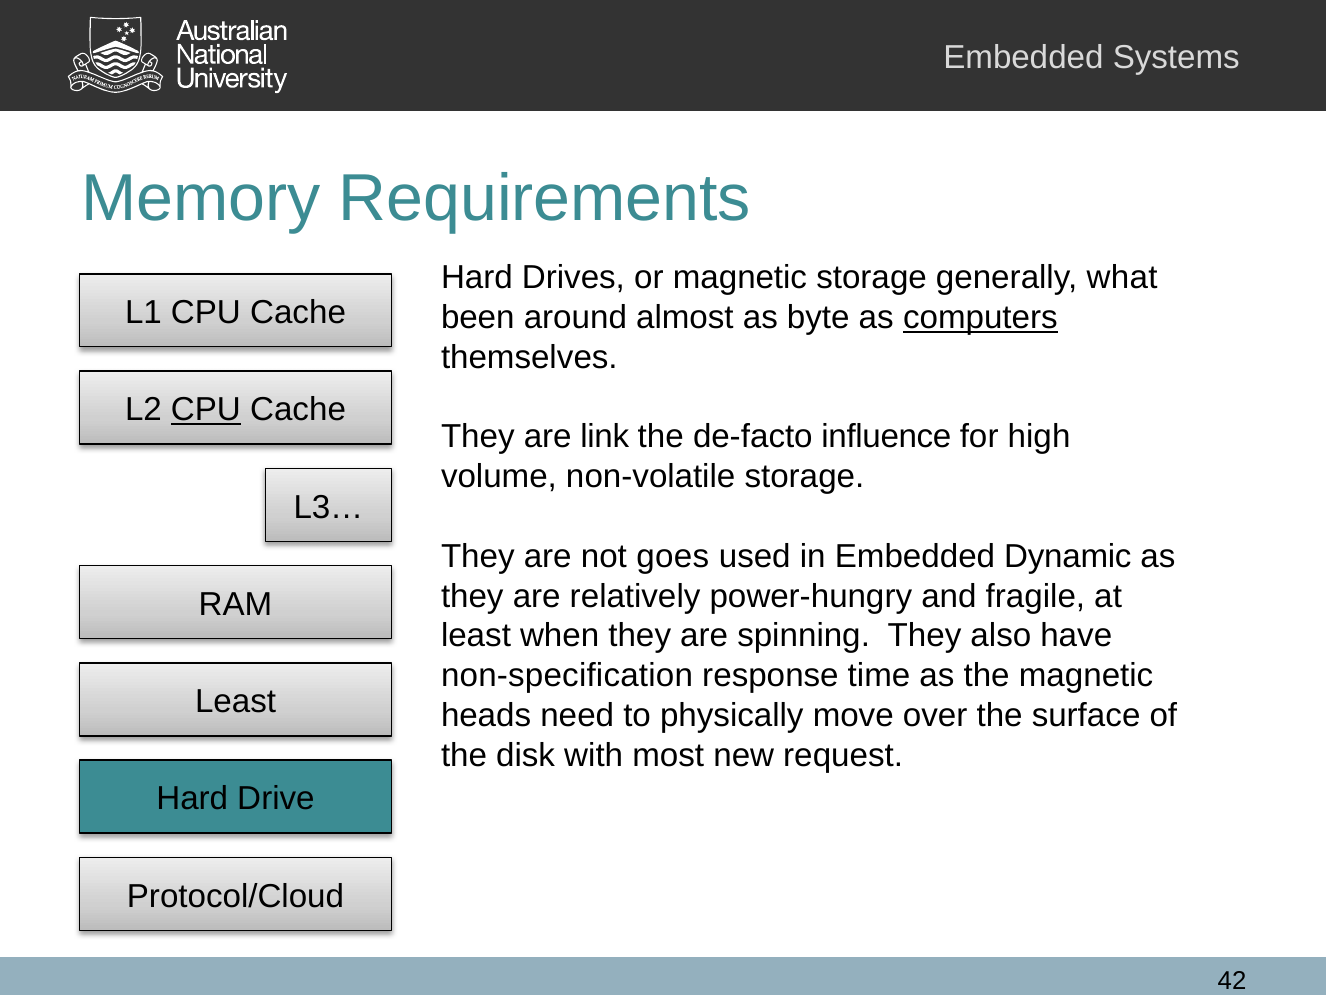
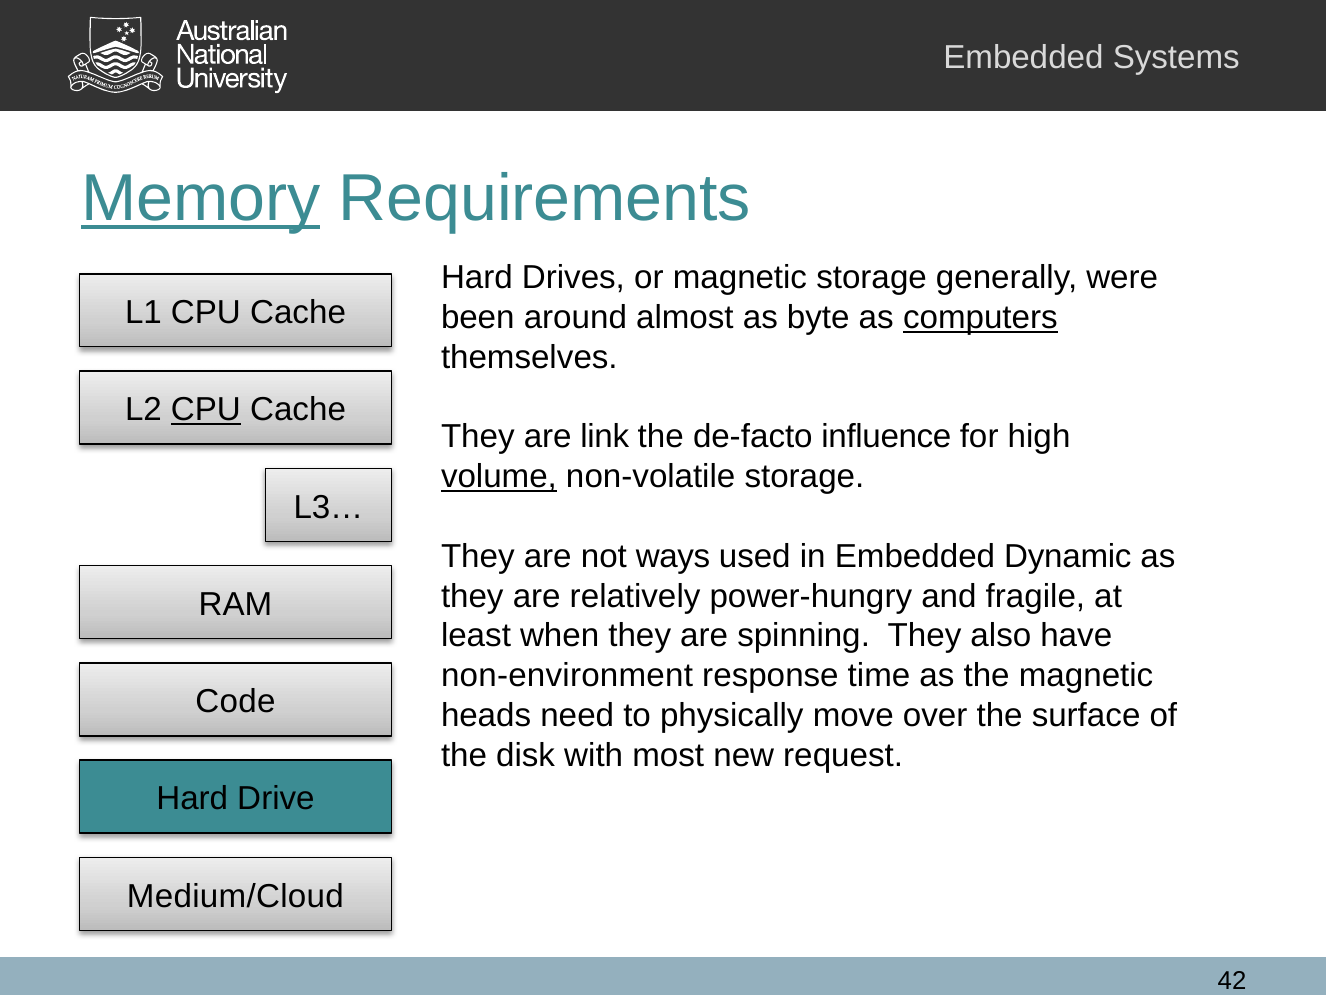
Memory underline: none -> present
what: what -> were
volume underline: none -> present
goes: goes -> ways
non-specification: non-specification -> non-environment
Least at (236, 701): Least -> Code
Protocol/Cloud: Protocol/Cloud -> Medium/Cloud
